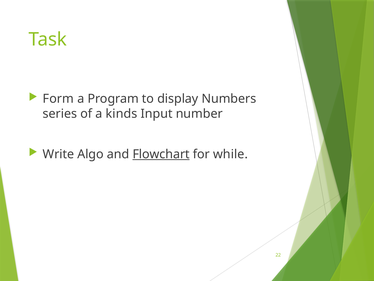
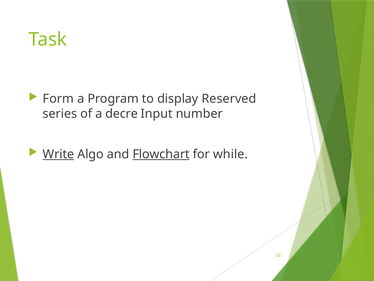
Numbers: Numbers -> Reserved
kinds: kinds -> decre
Write underline: none -> present
